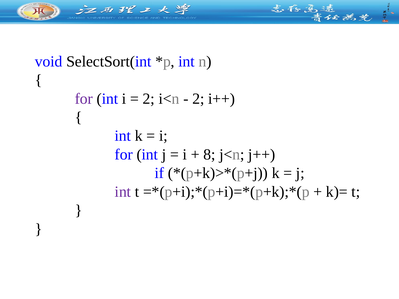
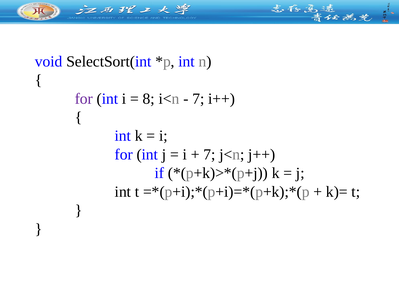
2 at (149, 99): 2 -> 8
2 at (198, 99): 2 -> 7
8 at (209, 155): 8 -> 7
int at (123, 192) colour: purple -> black
